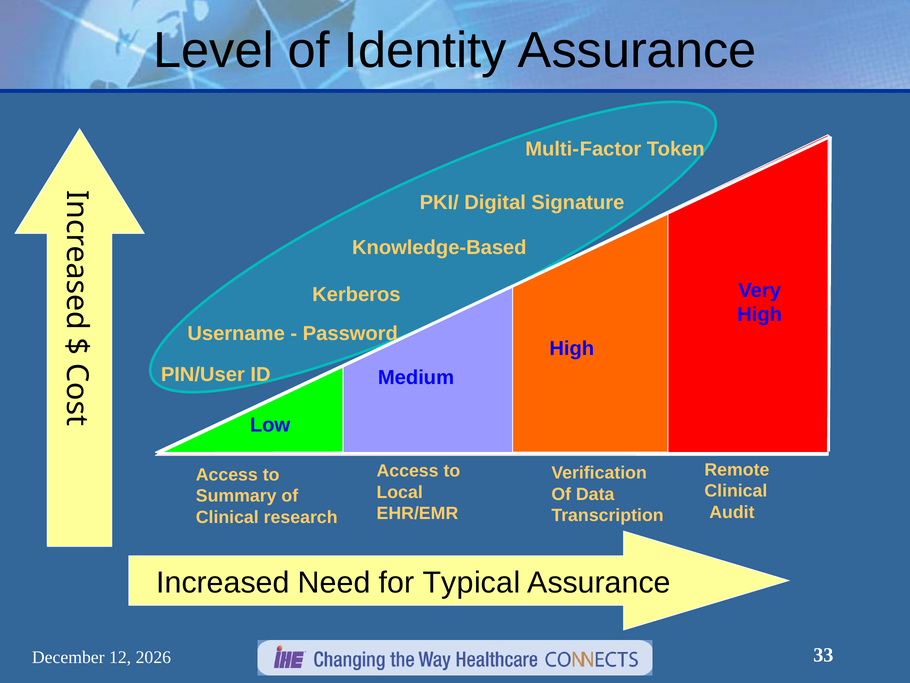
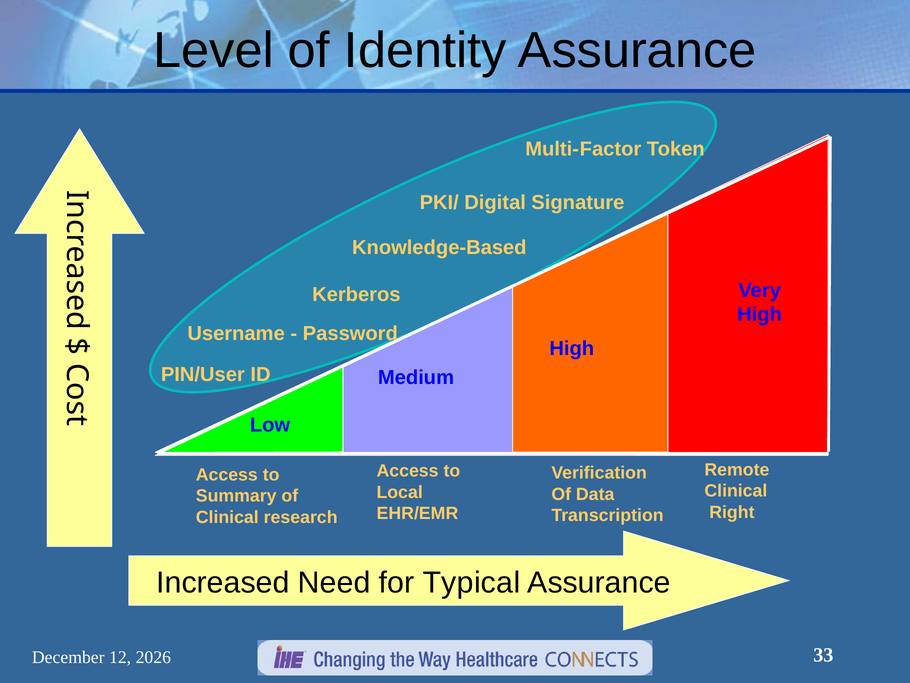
Audit: Audit -> Right
